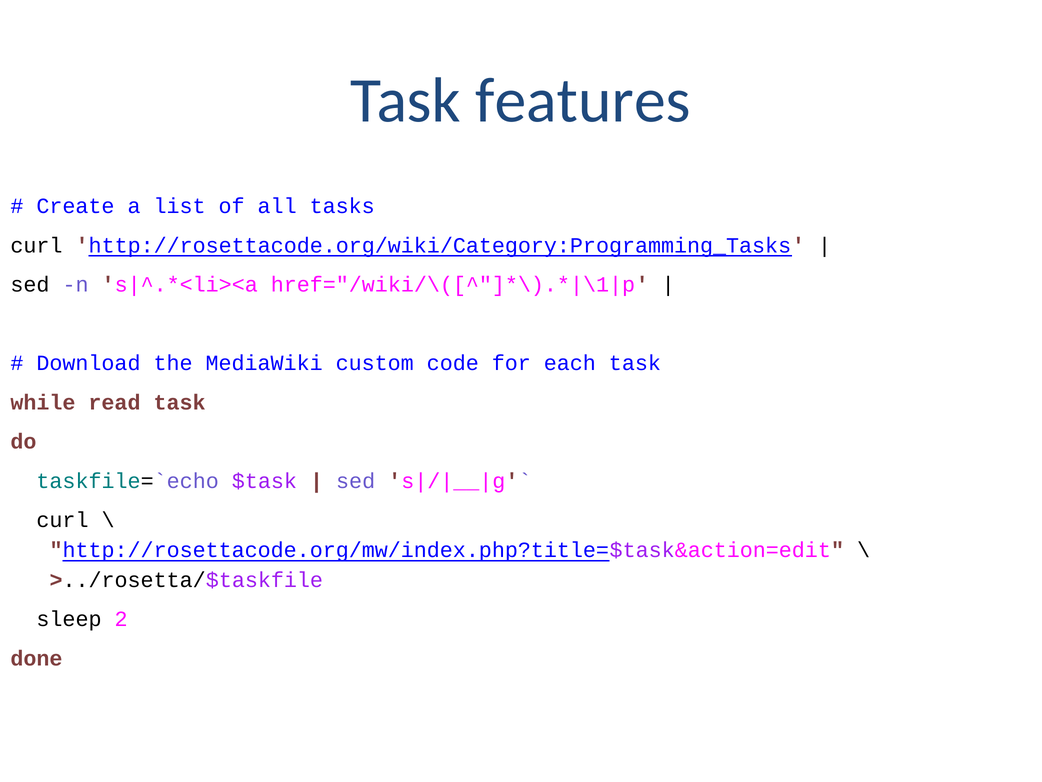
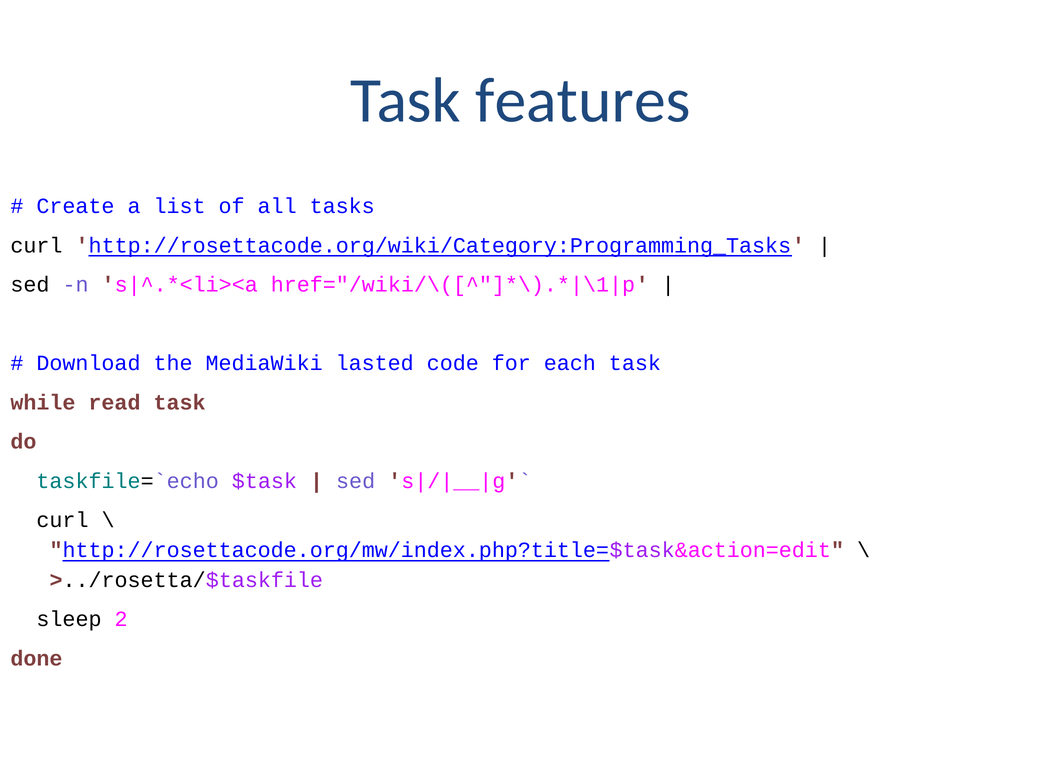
custom: custom -> lasted
